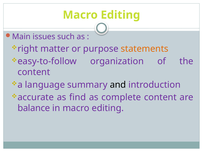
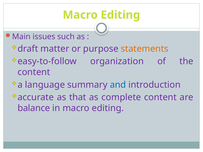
right: right -> draft
and colour: black -> blue
find: find -> that
